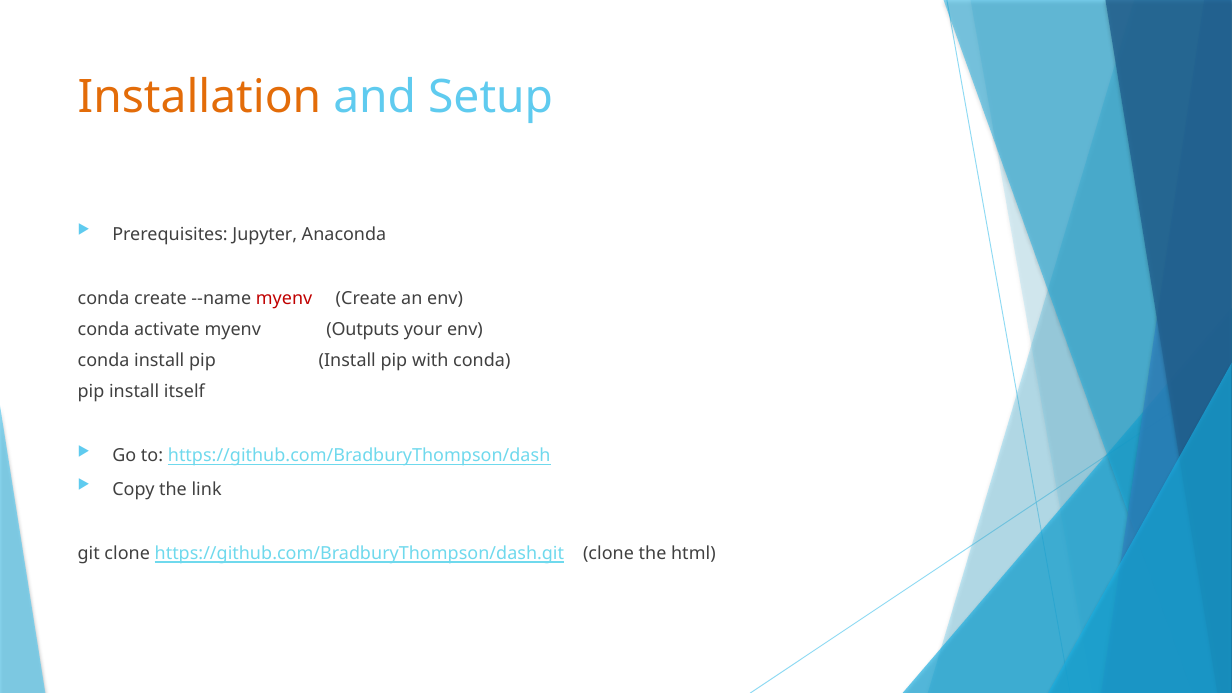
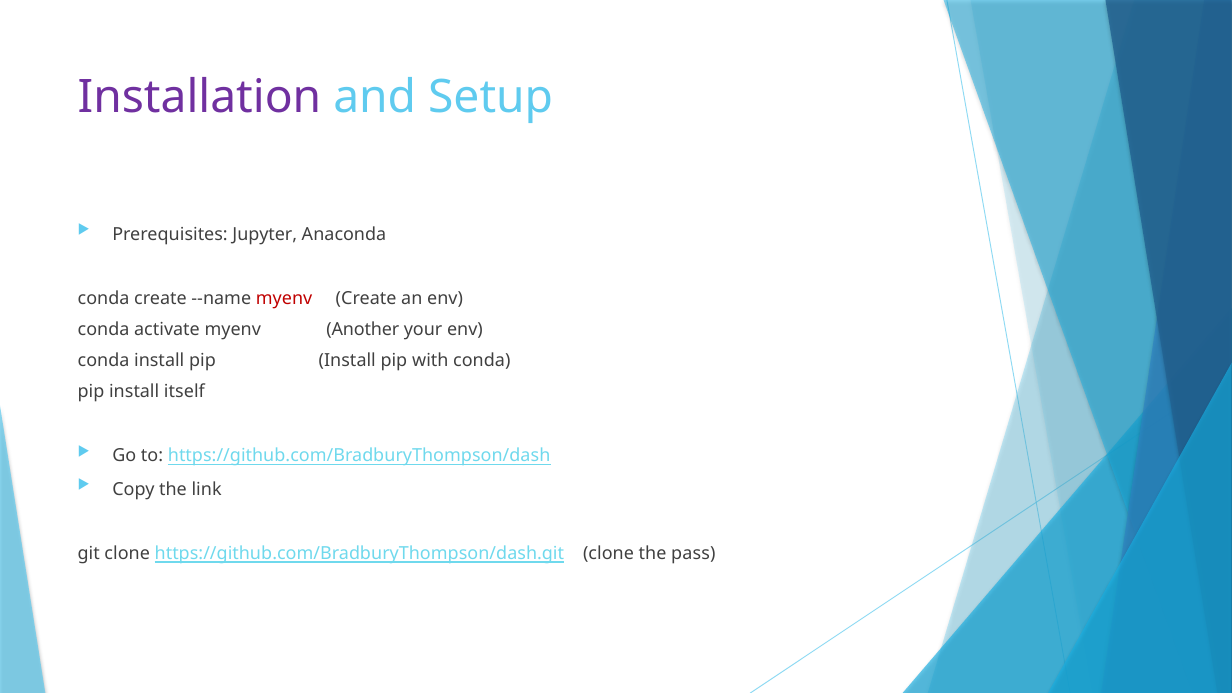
Installation colour: orange -> purple
Outputs: Outputs -> Another
html: html -> pass
